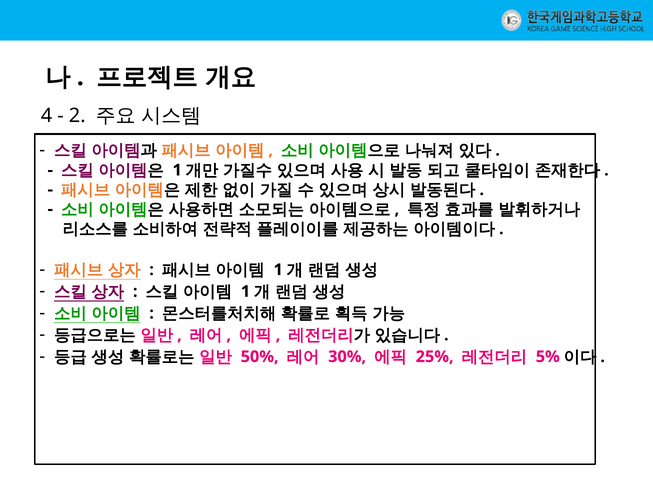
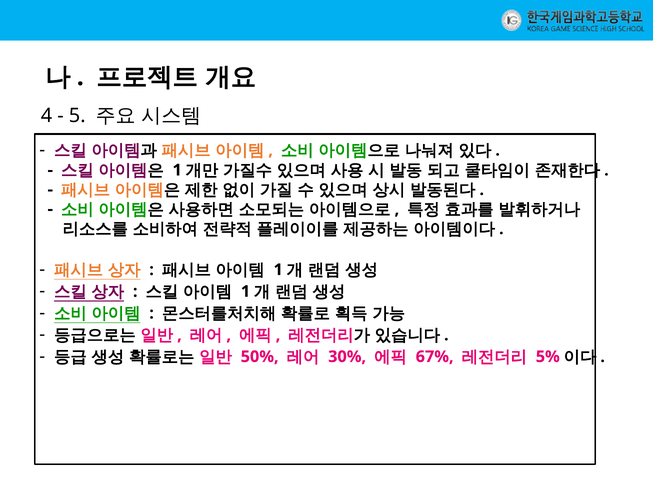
2: 2 -> 5
25%: 25% -> 67%
